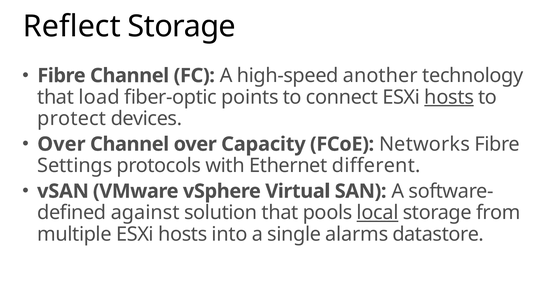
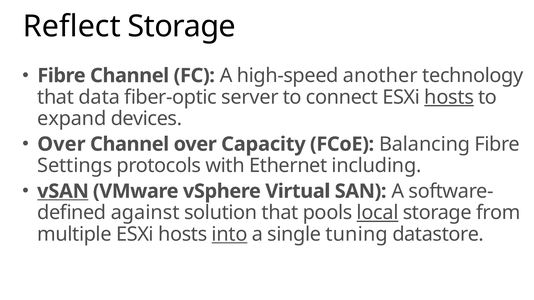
load: load -> data
points: points -> server
protect: protect -> expand
Networks: Networks -> Balancing
different: different -> including
vSAN underline: none -> present
into underline: none -> present
alarms: alarms -> tuning
